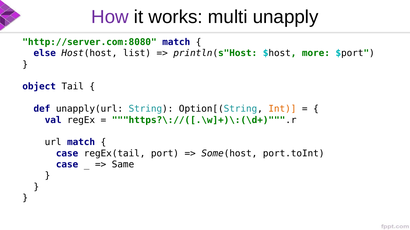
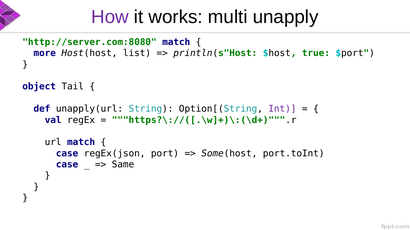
else: else -> more
more: more -> true
Int colour: orange -> purple
regEx(tail: regEx(tail -> regEx(json
